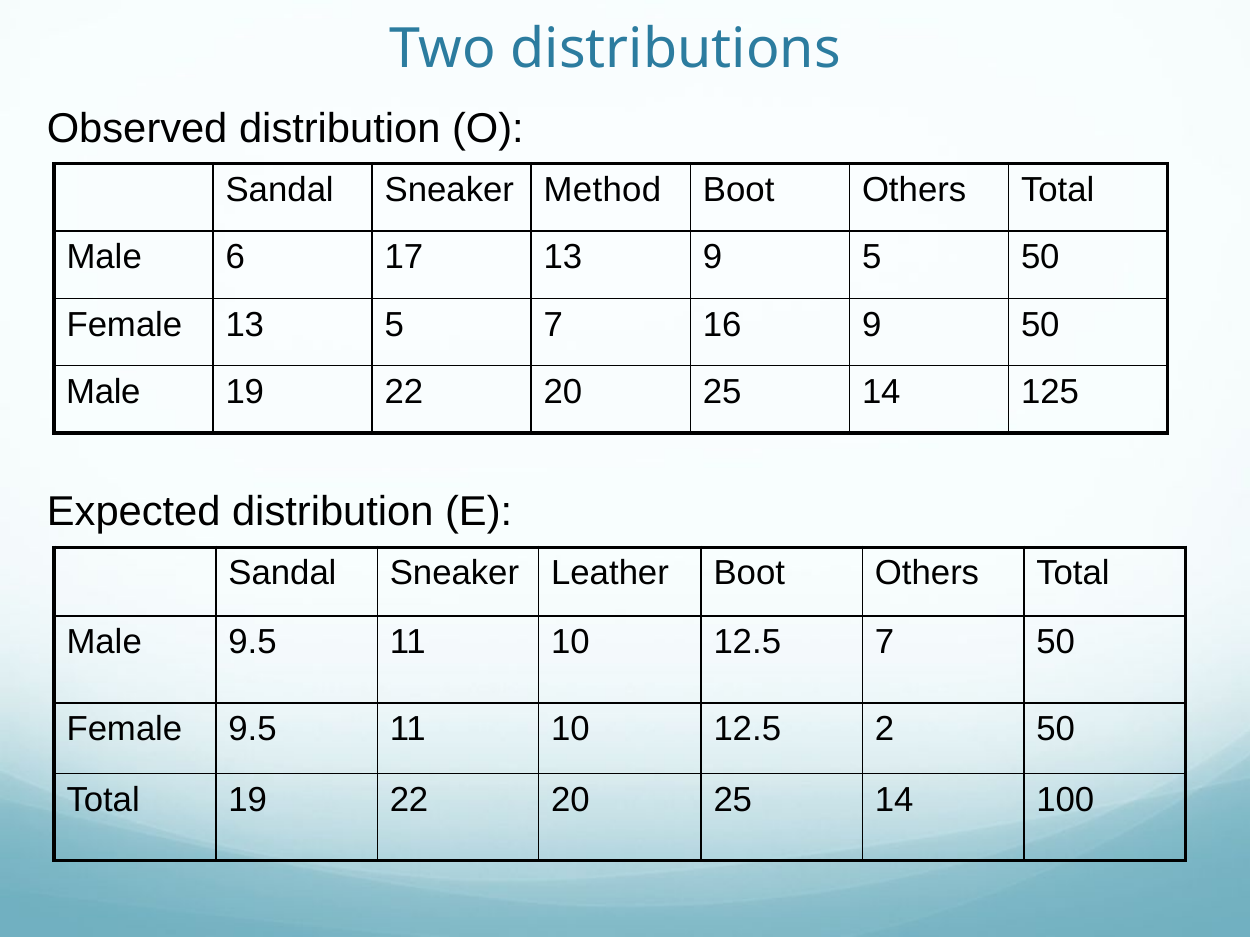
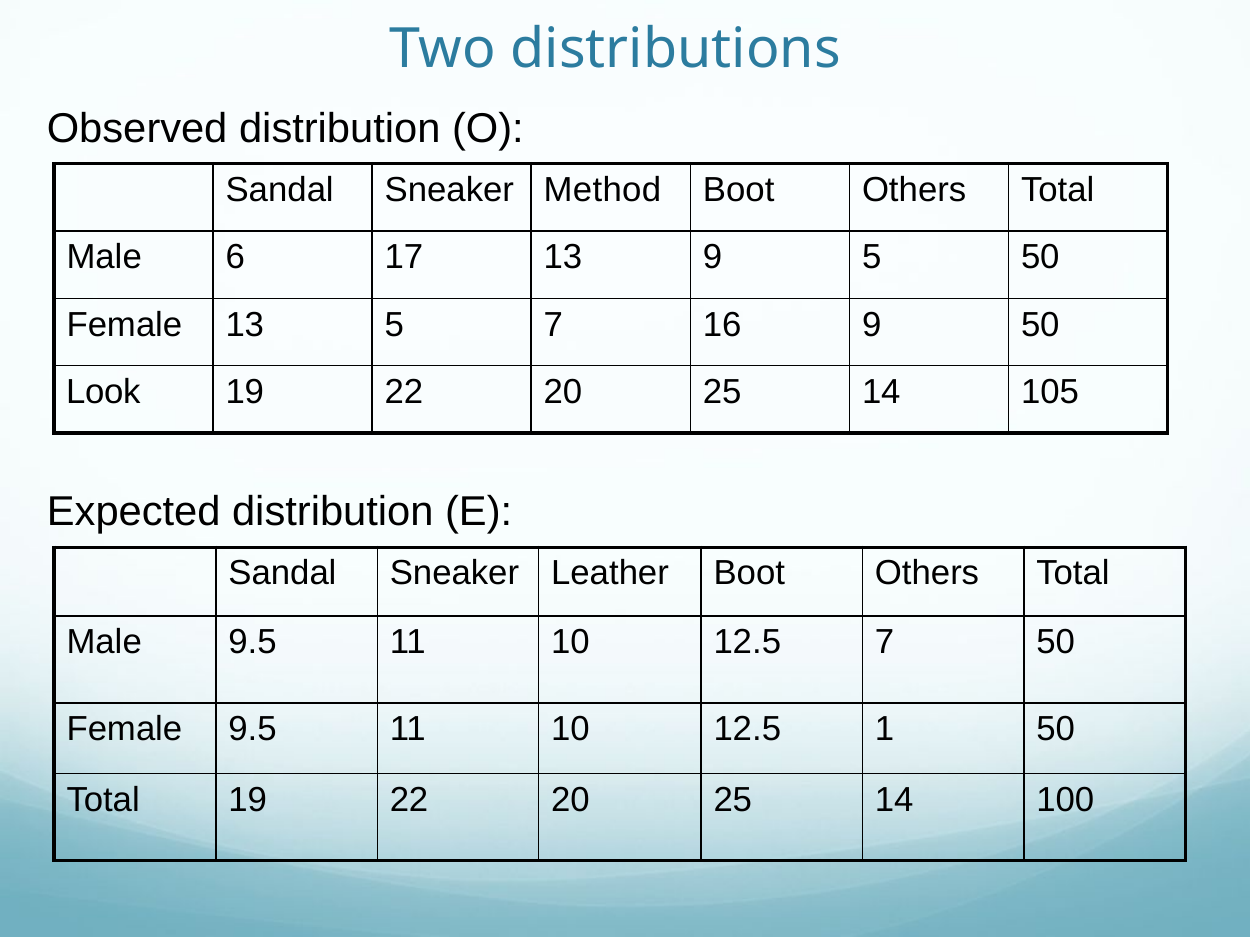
Male at (103, 392): Male -> Look
125: 125 -> 105
2: 2 -> 1
